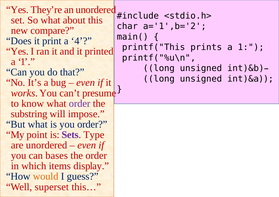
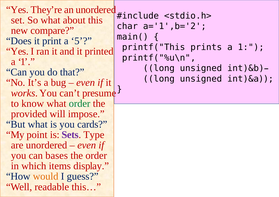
4: 4 -> 5
order at (80, 103) colour: purple -> green
substring: substring -> provided
you order: order -> cards
superset: superset -> readable
